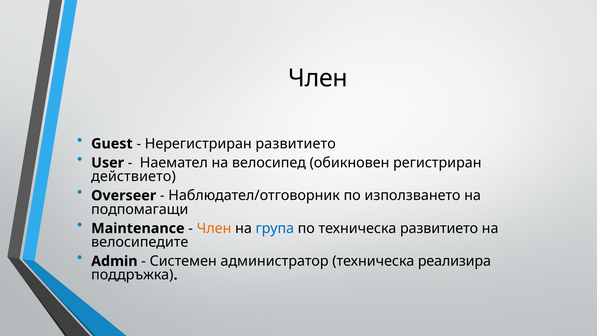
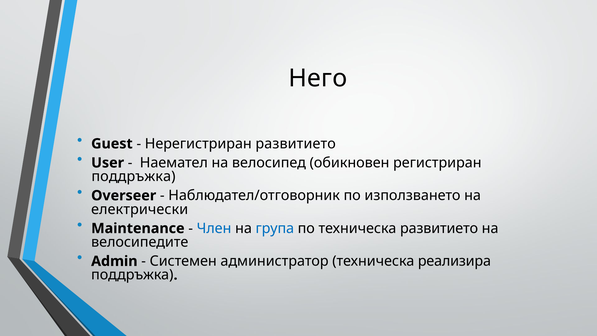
Член at (318, 78): Член -> Него
действието at (133, 176): действието -> поддръжка
подпомагащи: подпомагащи -> електрически
Член at (214, 228) colour: orange -> blue
